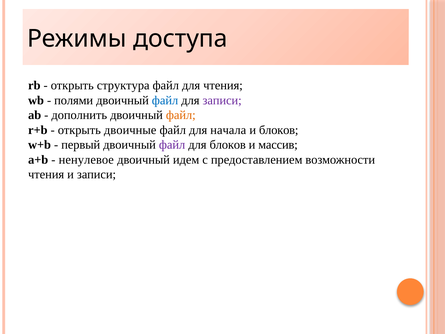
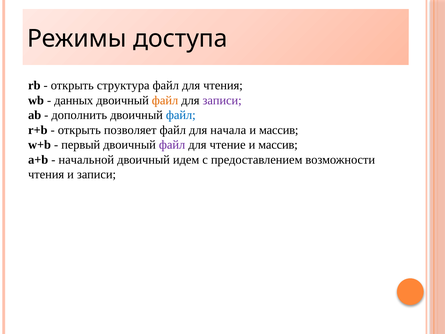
полями: полями -> данных
файл at (165, 100) colour: blue -> orange
файл at (181, 115) colour: orange -> blue
двоичные: двоичные -> позволяет
блоков at (279, 130): блоков -> массив
для блоков: блоков -> чтение
ненулевое: ненулевое -> начальной
